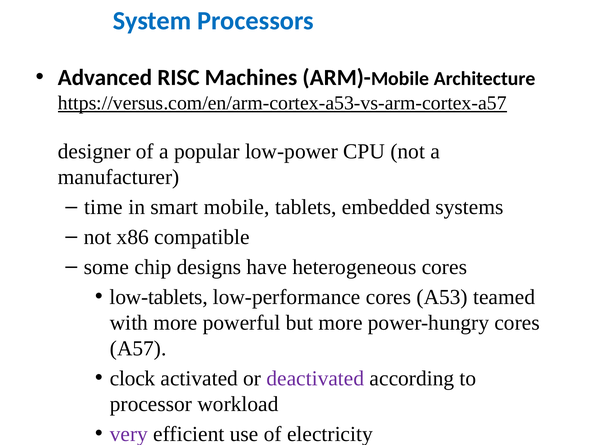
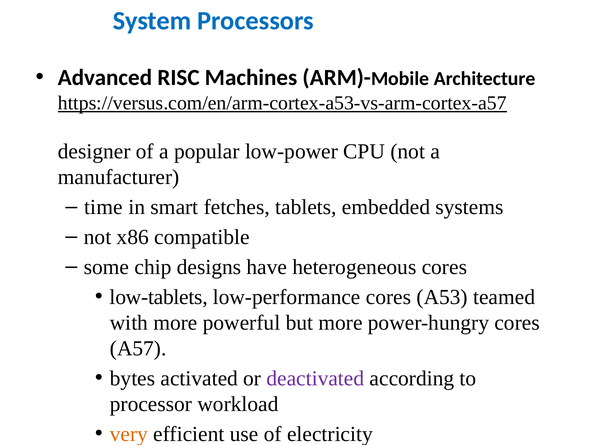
smart mobile: mobile -> fetches
clock: clock -> bytes
very colour: purple -> orange
